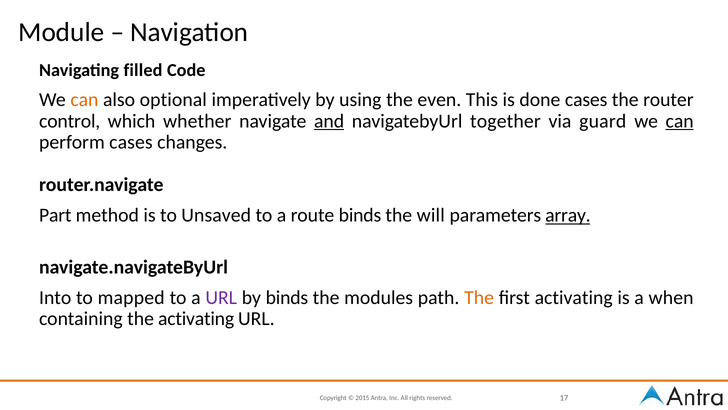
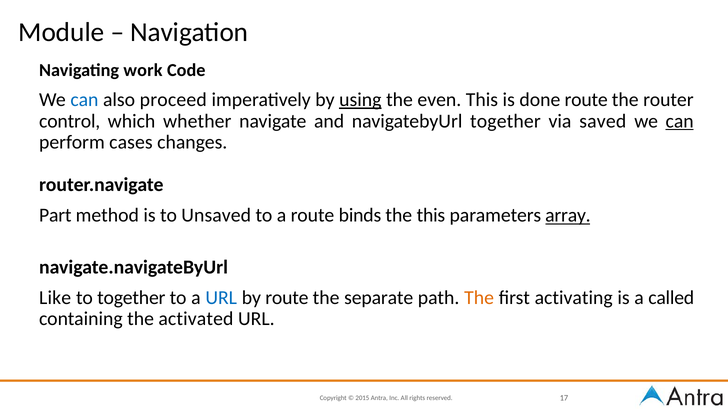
filled: filled -> work
can at (84, 100) colour: orange -> blue
optional: optional -> proceed
using underline: none -> present
done cases: cases -> route
and underline: present -> none
guard: guard -> saved
the will: will -> this
Into: Into -> Like
to mapped: mapped -> together
URL at (221, 297) colour: purple -> blue
by binds: binds -> route
modules: modules -> separate
when: when -> called
the activating: activating -> activated
